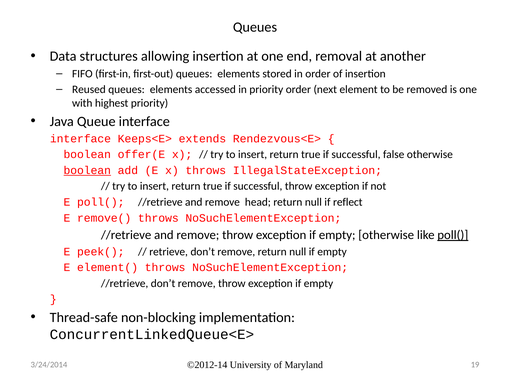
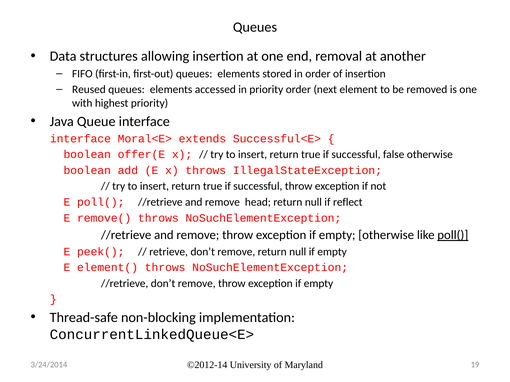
Keeps<E>: Keeps<E> -> Moral<E>
Rendezvous<E>: Rendezvous<E> -> Successful<E>
boolean at (87, 171) underline: present -> none
